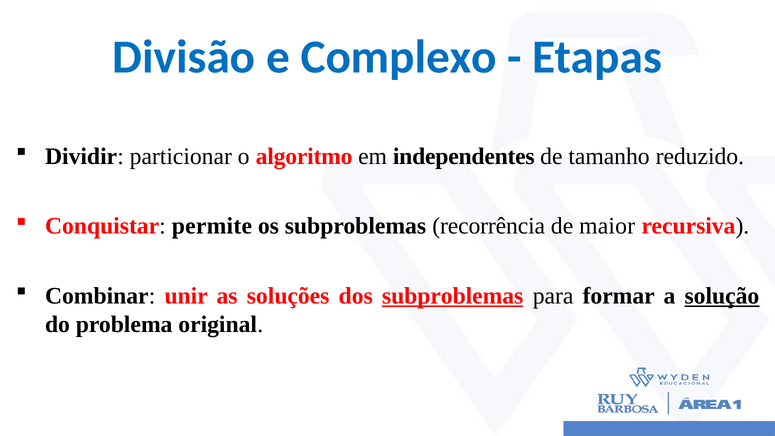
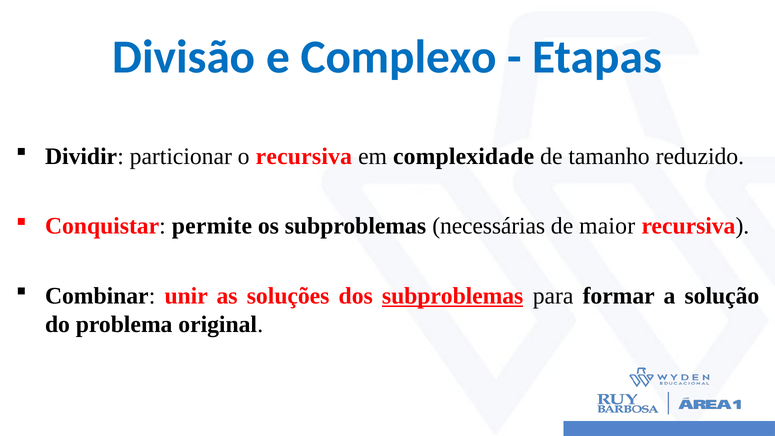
o algoritmo: algoritmo -> recursiva
independentes: independentes -> complexidade
recorrência: recorrência -> necessárias
solução underline: present -> none
